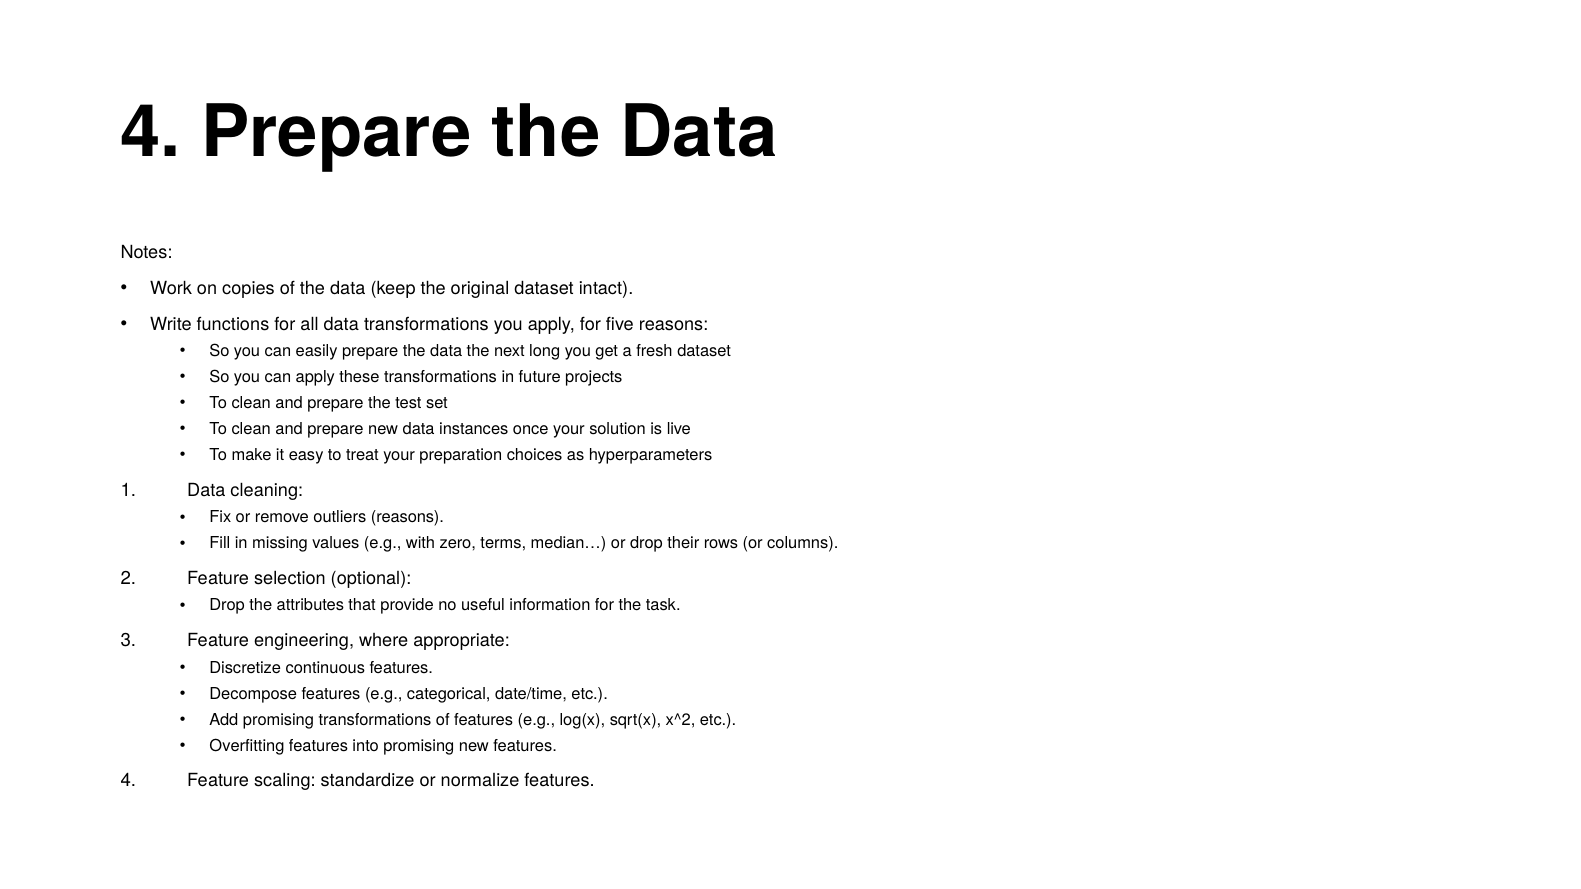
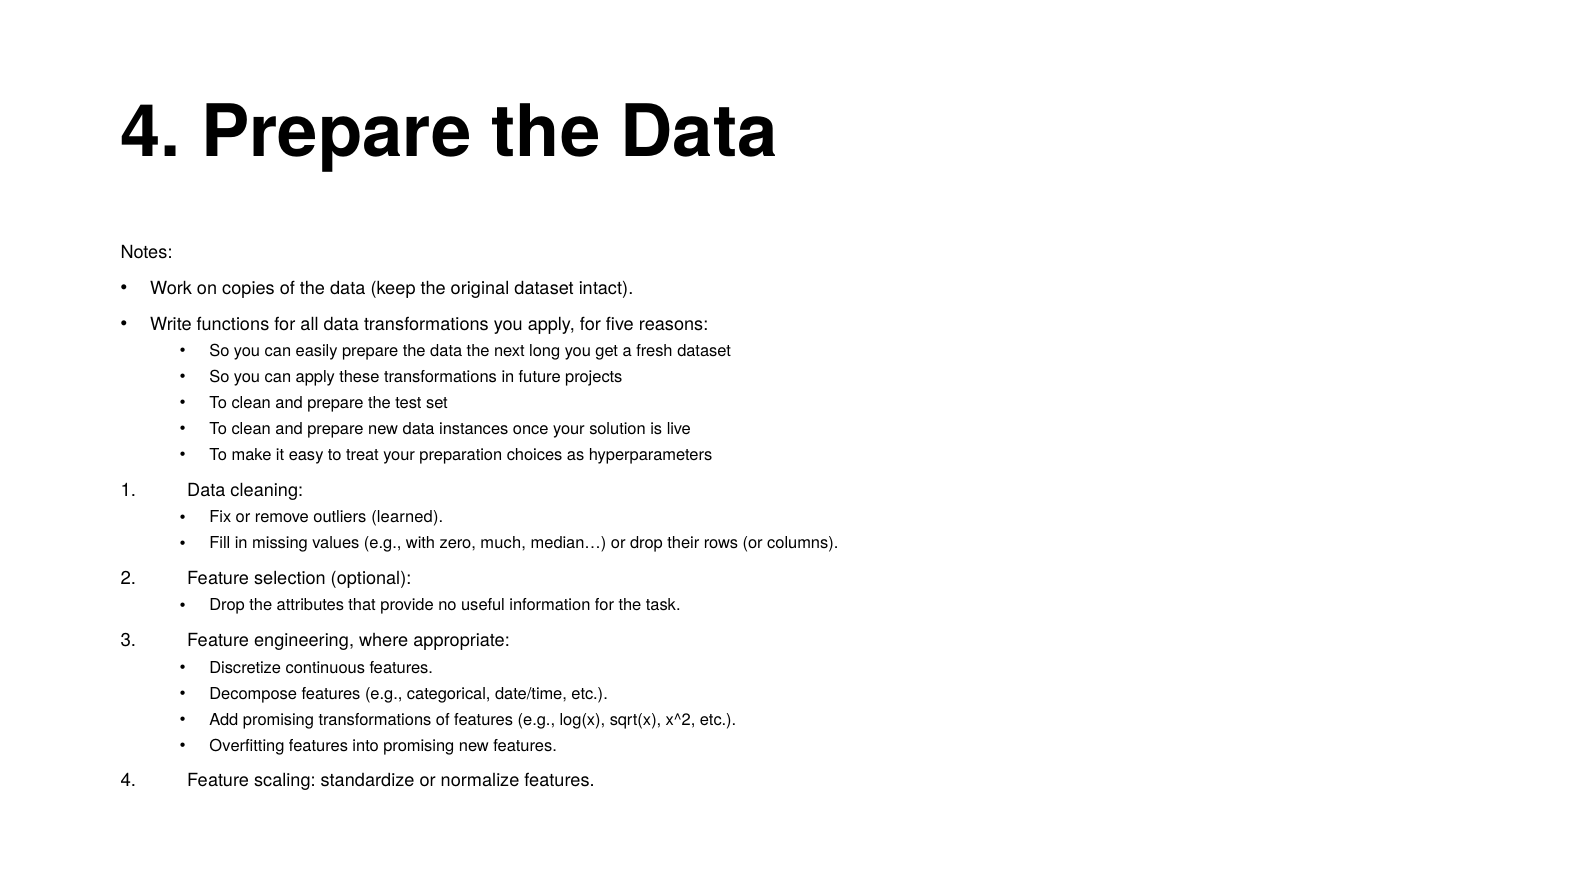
outliers reasons: reasons -> learned
terms: terms -> much
